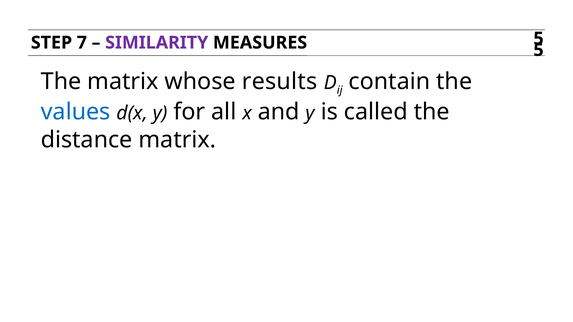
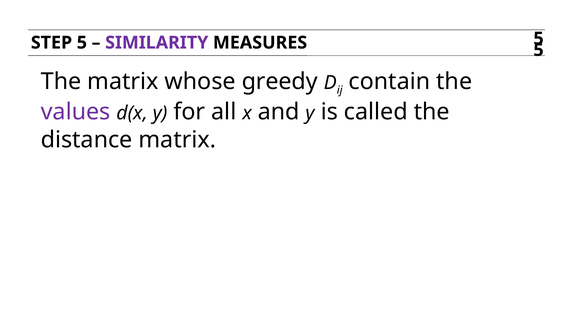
STEP 7: 7 -> 5
results: results -> greedy
values colour: blue -> purple
